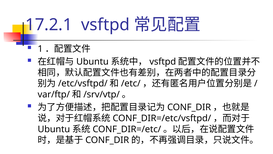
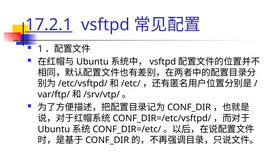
17.2.1 underline: none -> present
